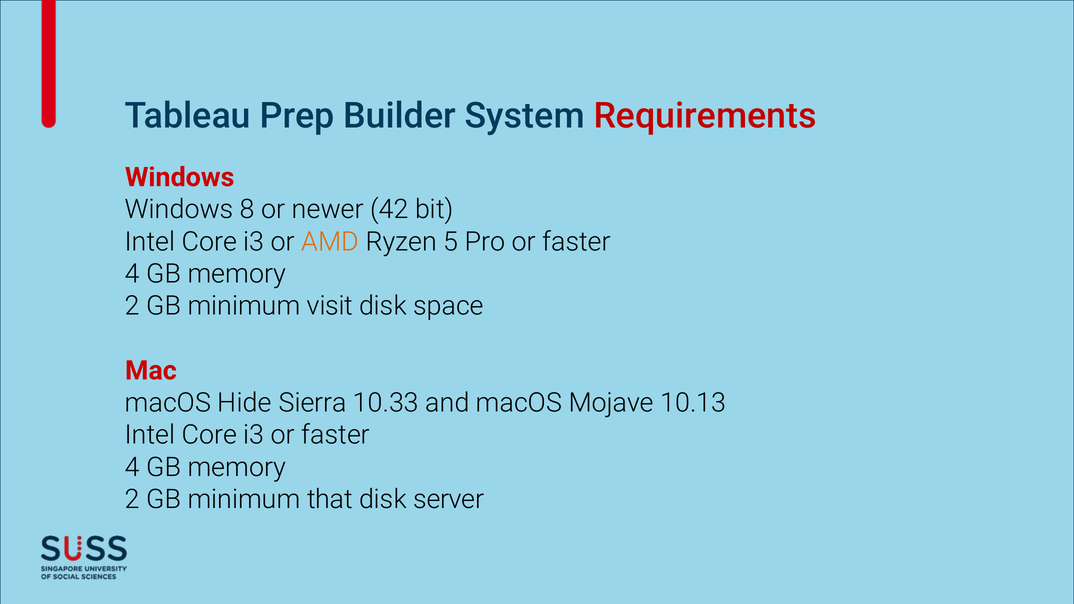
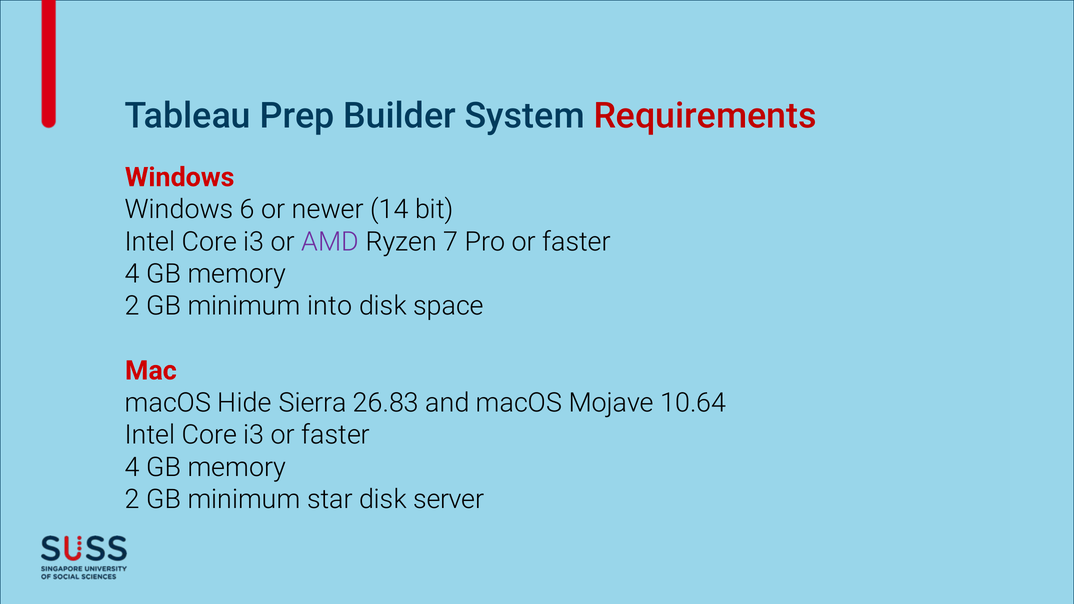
8: 8 -> 6
42: 42 -> 14
AMD colour: orange -> purple
5: 5 -> 7
visit: visit -> into
10.33: 10.33 -> 26.83
10.13: 10.13 -> 10.64
that: that -> star
